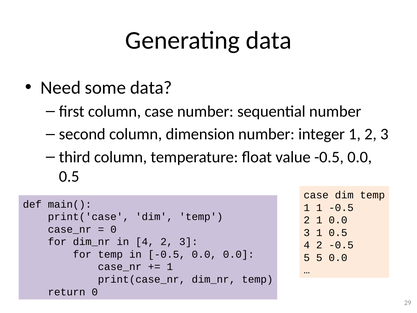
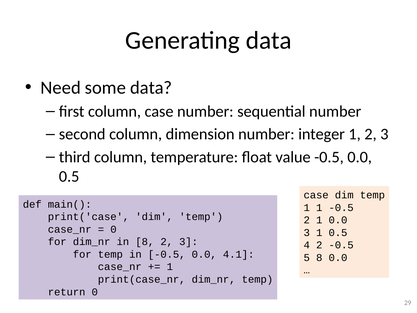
in 4: 4 -> 8
0.0 0.0: 0.0 -> 4.1
5 5: 5 -> 8
